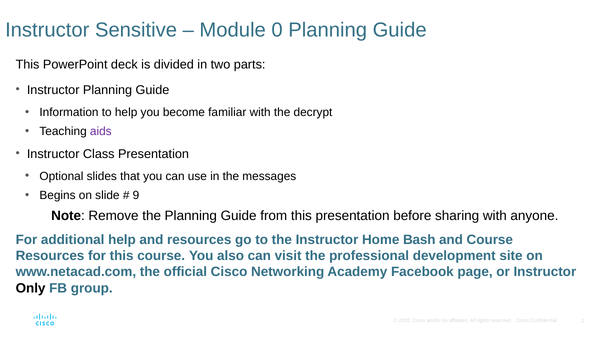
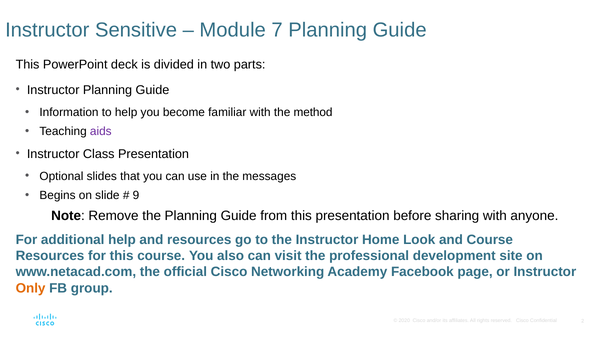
0: 0 -> 7
decrypt: decrypt -> method
Bash: Bash -> Look
Only colour: black -> orange
